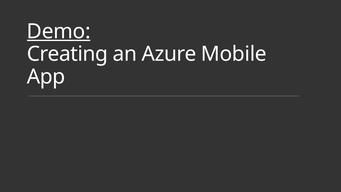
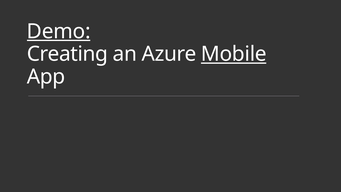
Mobile underline: none -> present
